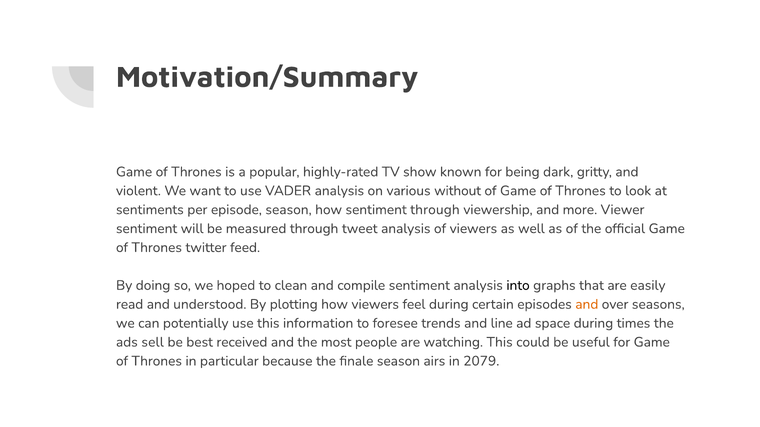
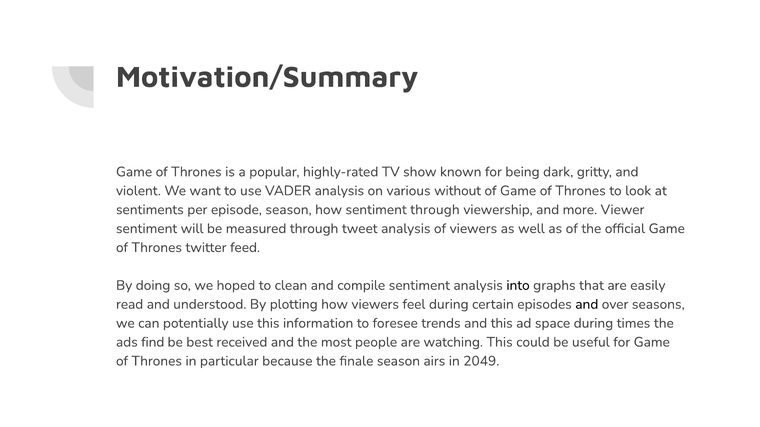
and at (587, 305) colour: orange -> black
and line: line -> this
sell: sell -> find
2079: 2079 -> 2049
